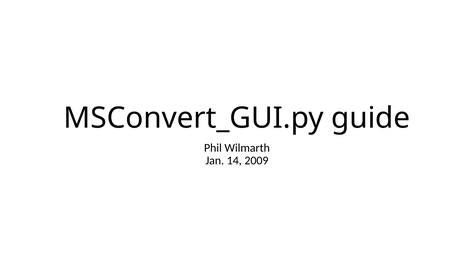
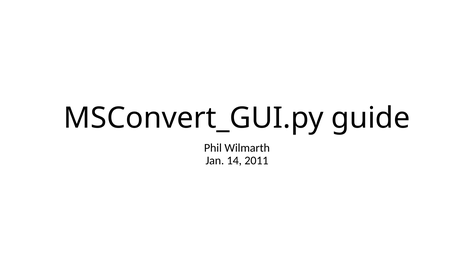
2009: 2009 -> 2011
